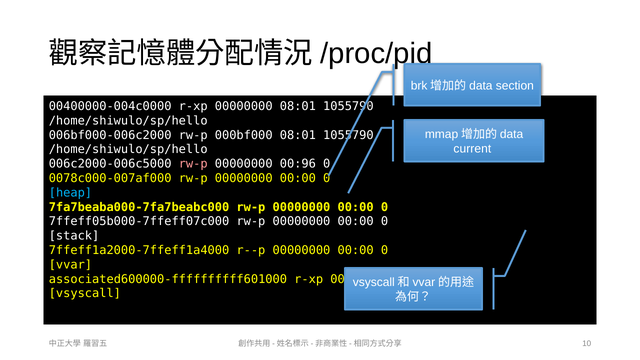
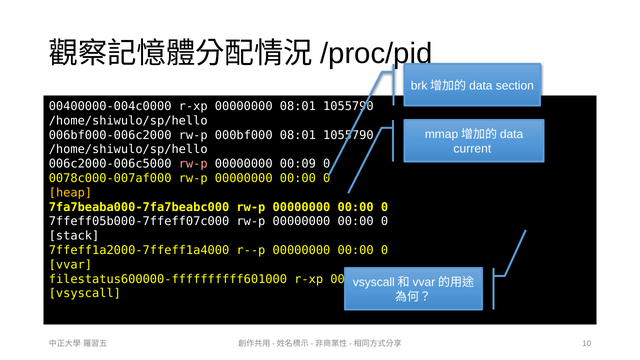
00:96: 00:96 -> 00:09
heap colour: light blue -> yellow
associated600000-ffffffffff601000: associated600000-ffffffffff601000 -> filestatus600000-ffffffffff601000
